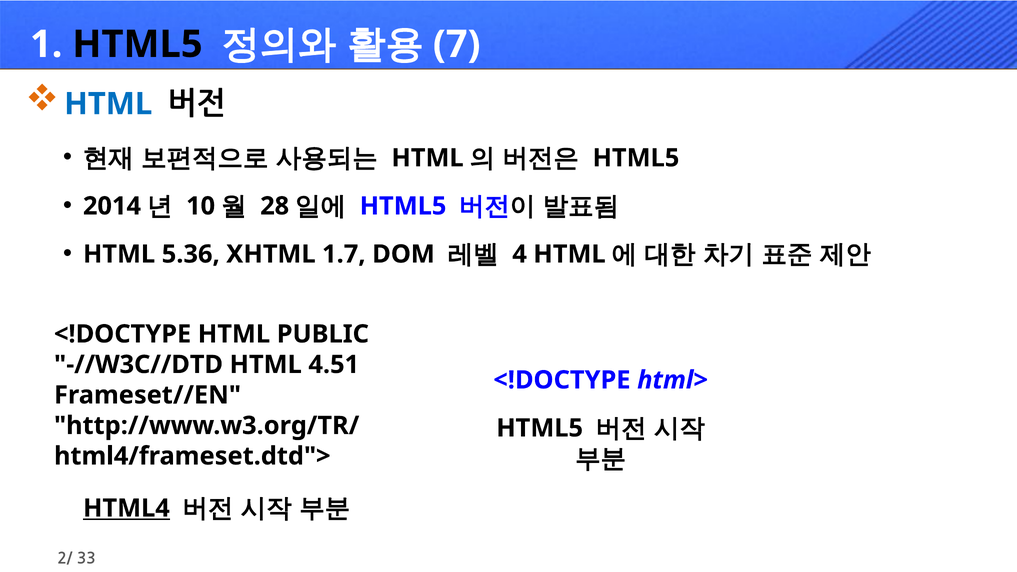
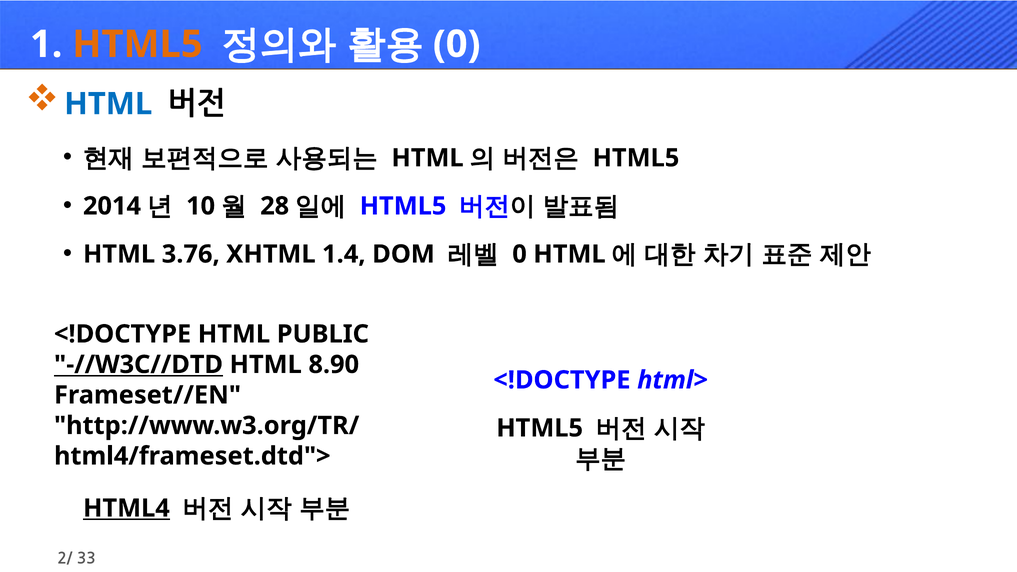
HTML5 at (137, 44) colour: black -> orange
7 at (457, 44): 7 -> 0
5.36: 5.36 -> 3.76
1.7: 1.7 -> 1.4
4 at (520, 254): 4 -> 0
-//W3C//DTD underline: none -> present
4.51: 4.51 -> 8.90
